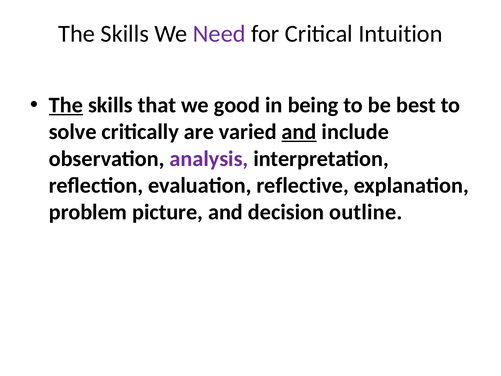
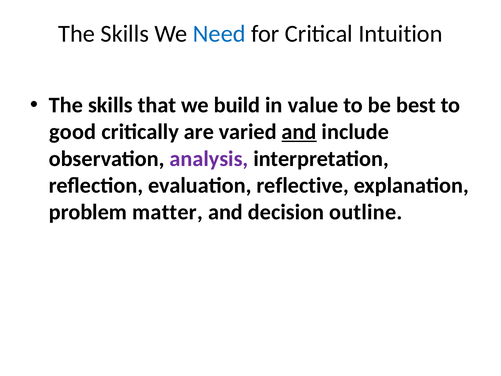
Need colour: purple -> blue
The at (66, 105) underline: present -> none
good: good -> build
being: being -> value
solve: solve -> good
picture: picture -> matter
